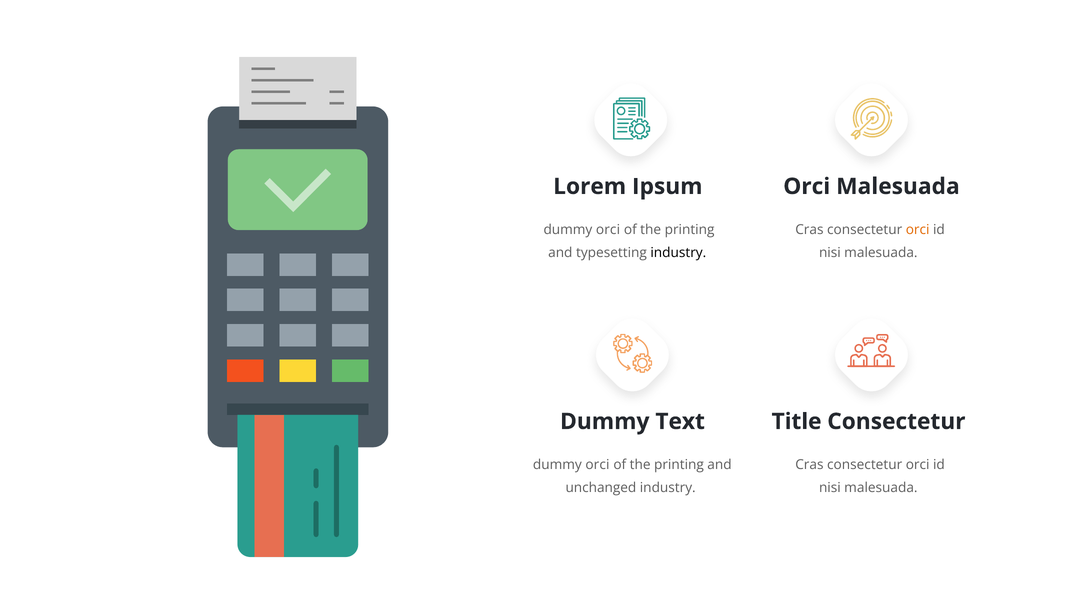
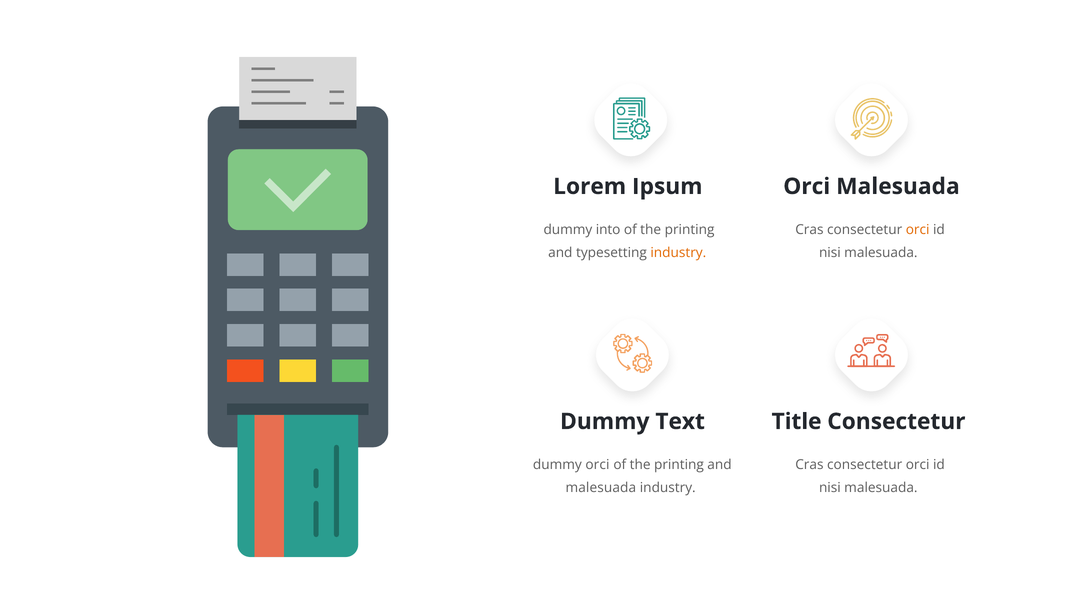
orci at (608, 230): orci -> into
industry at (678, 253) colour: black -> orange
unchanged at (601, 488): unchanged -> malesuada
